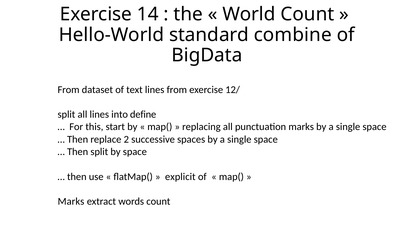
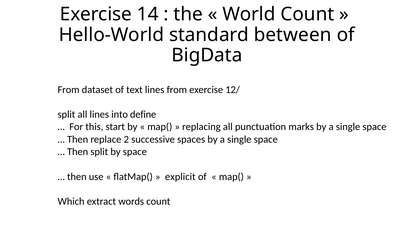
combine: combine -> between
Marks at (71, 201): Marks -> Which
